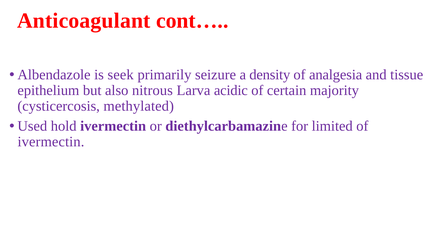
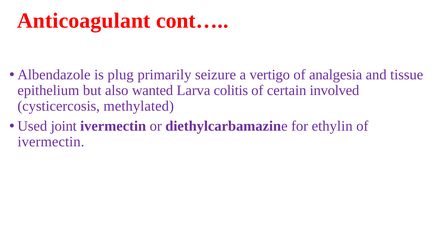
seek: seek -> plug
density: density -> vertigo
nitrous: nitrous -> wanted
acidic: acidic -> colitis
majority: majority -> involved
hold: hold -> joint
limited: limited -> ethylin
